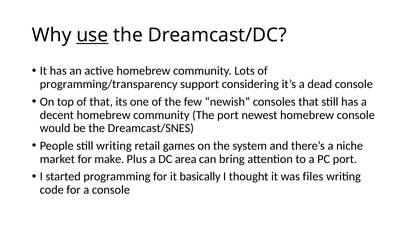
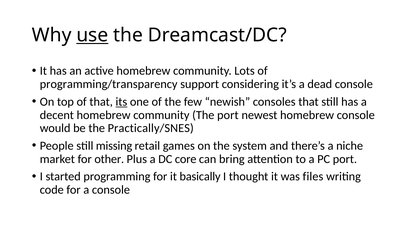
its underline: none -> present
Dreamcast/SNES: Dreamcast/SNES -> Practically/SNES
still writing: writing -> missing
make: make -> other
area: area -> core
